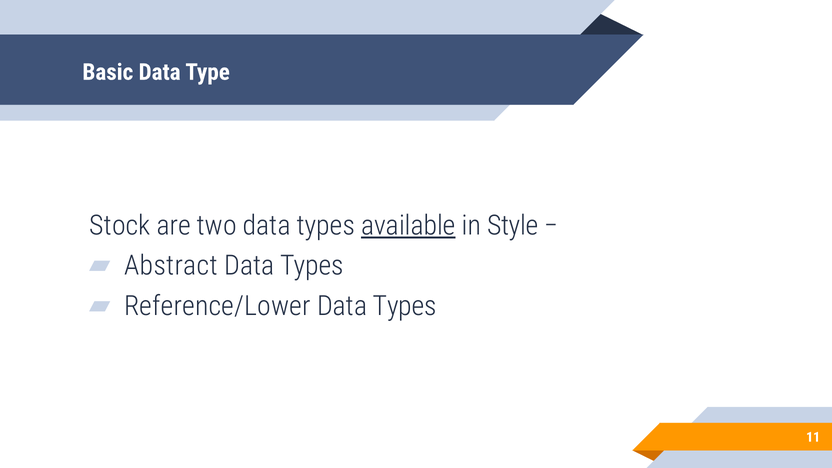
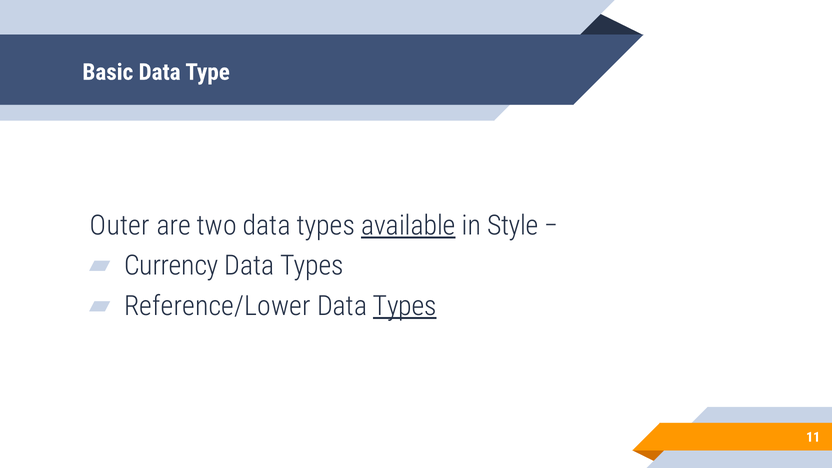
Stock: Stock -> Outer
Abstract: Abstract -> Currency
Types at (405, 306) underline: none -> present
